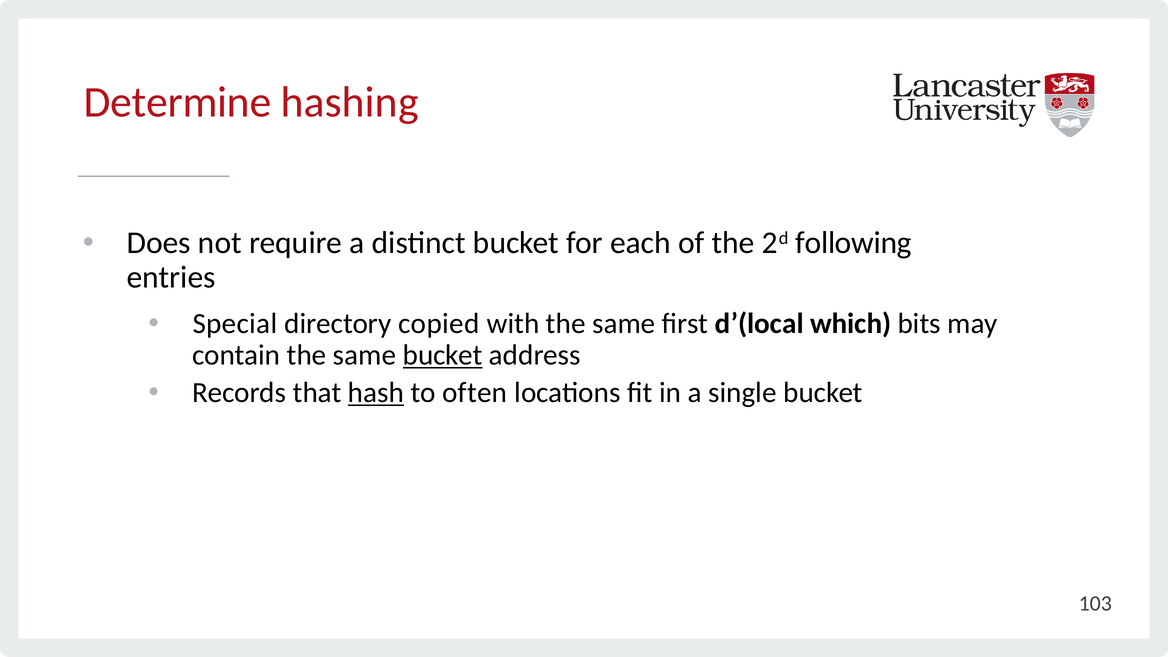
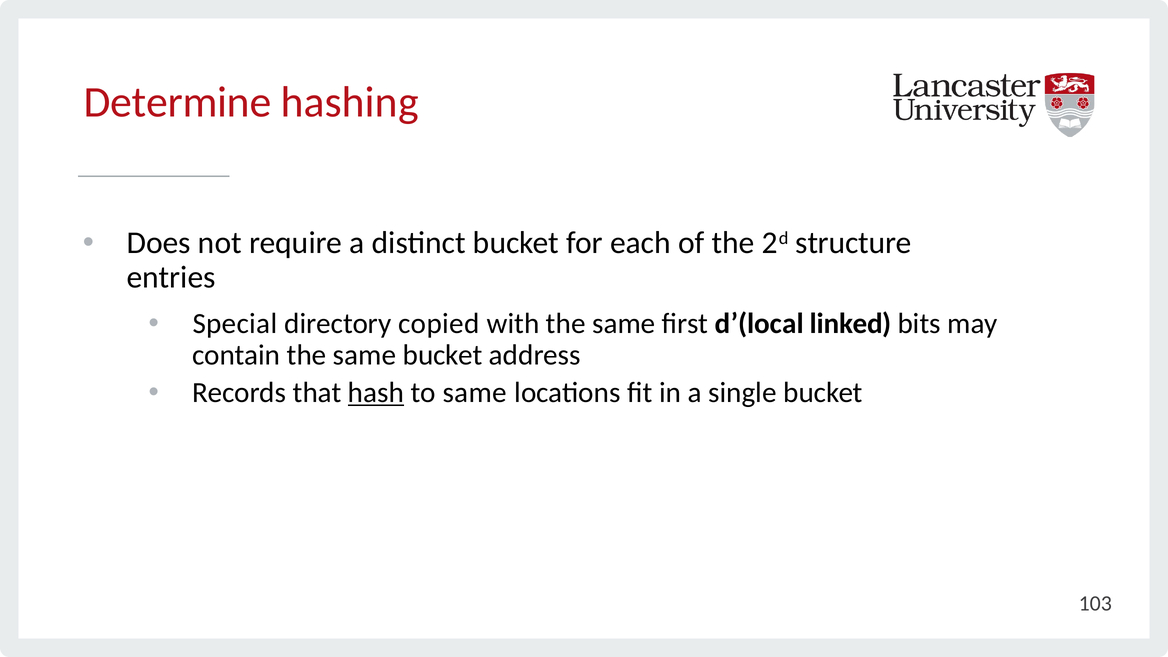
following: following -> structure
which: which -> linked
bucket at (443, 355) underline: present -> none
to often: often -> same
